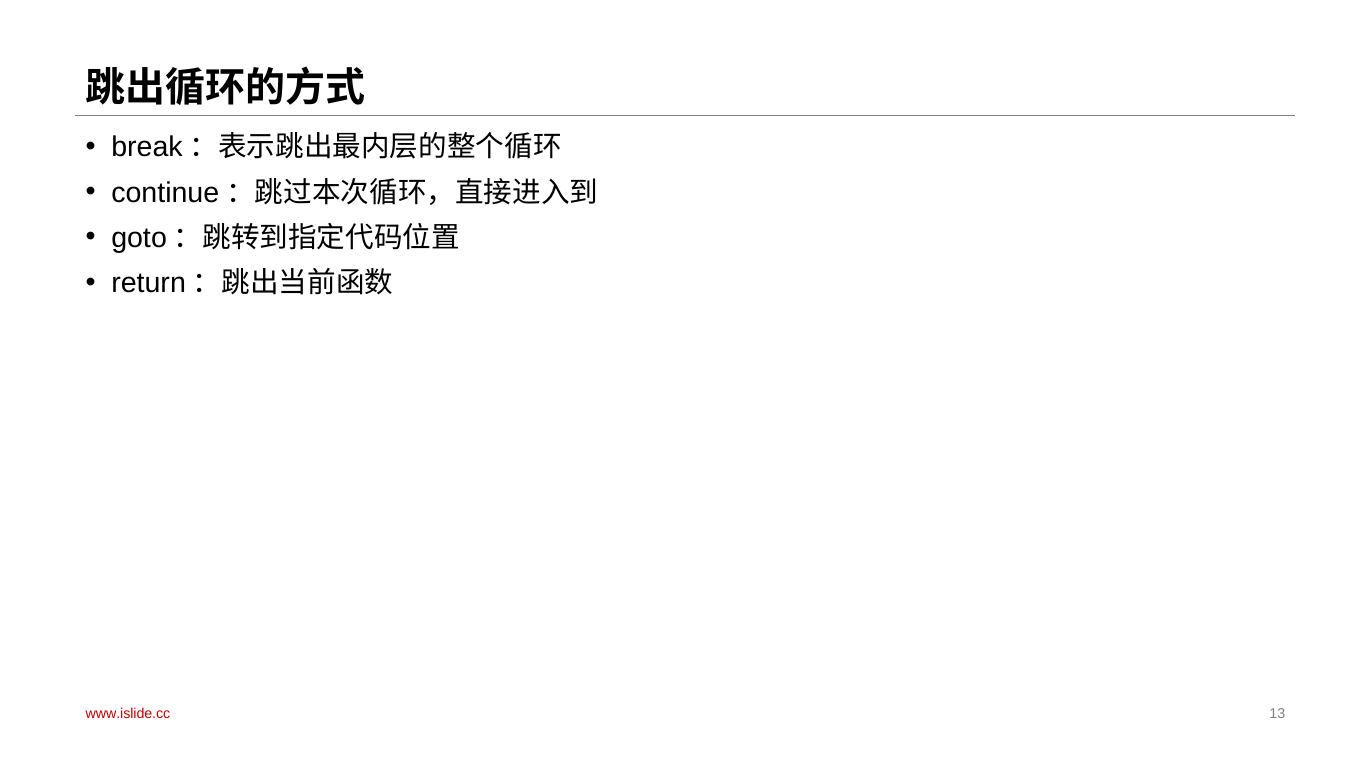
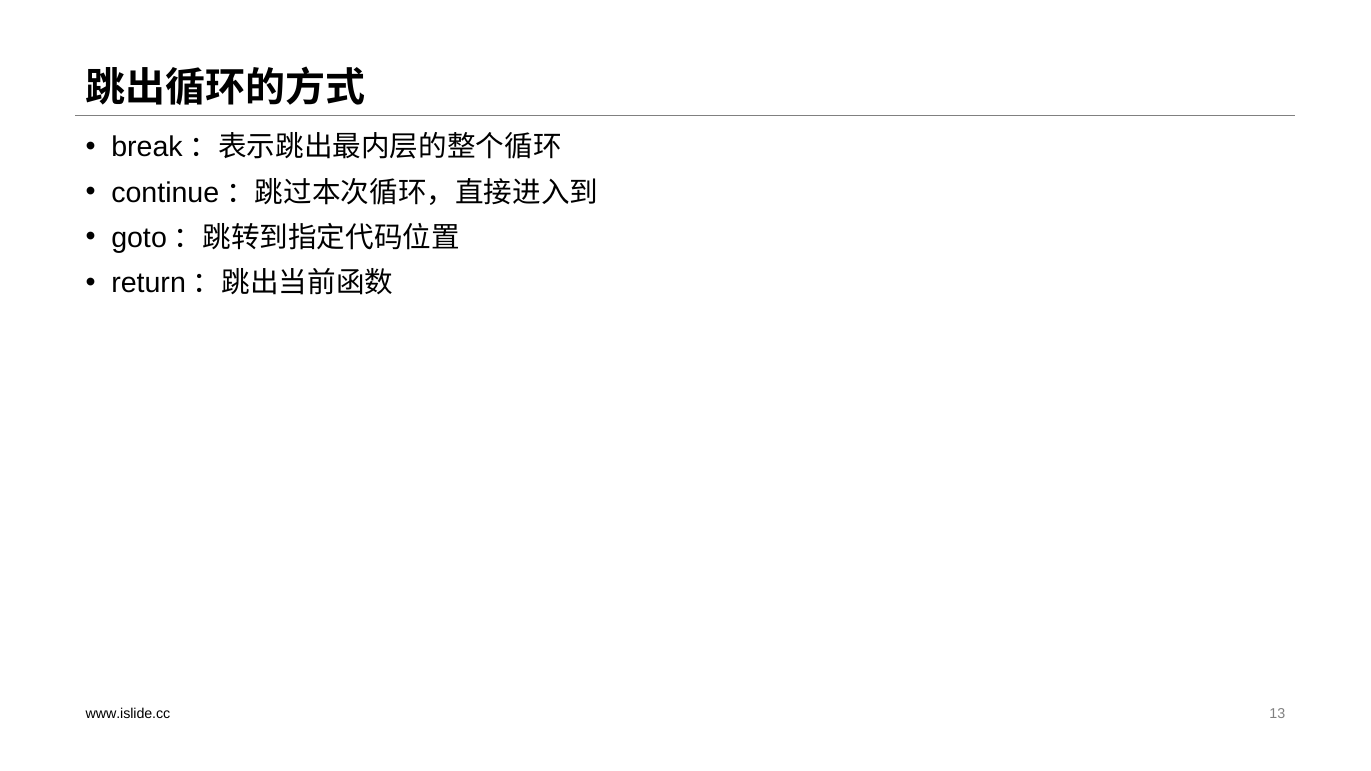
www.islide.cc colour: red -> black
